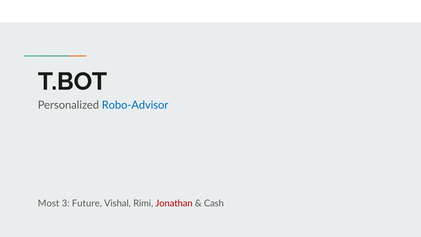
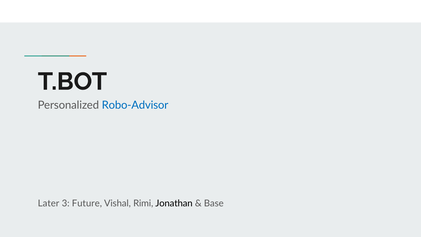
Most: Most -> Later
Jonathan colour: red -> black
Cash: Cash -> Base
